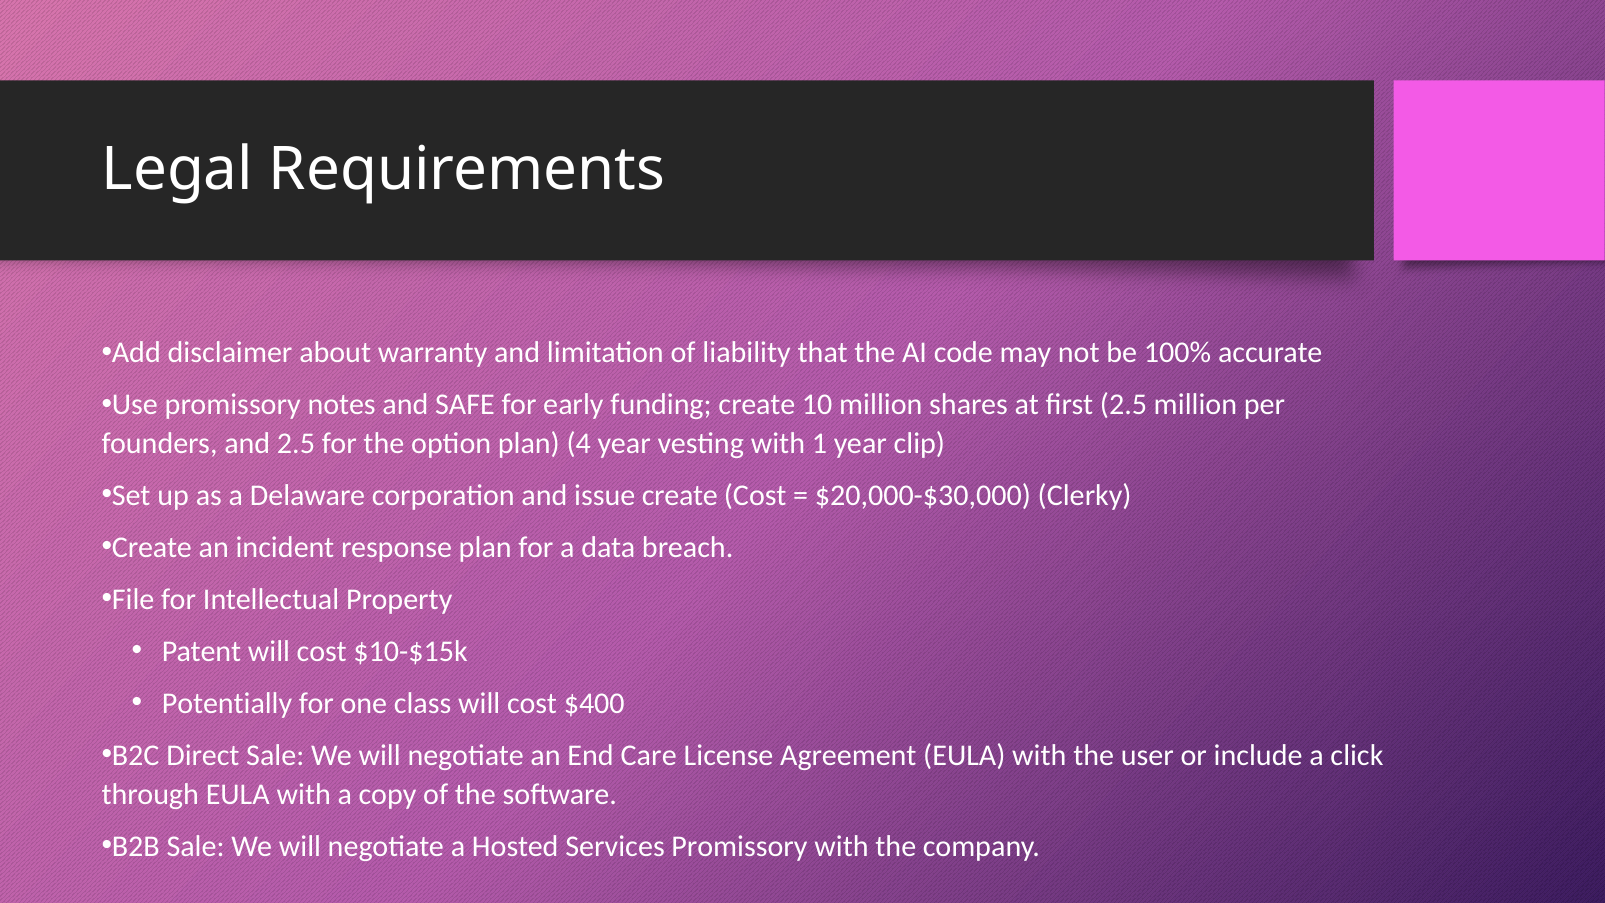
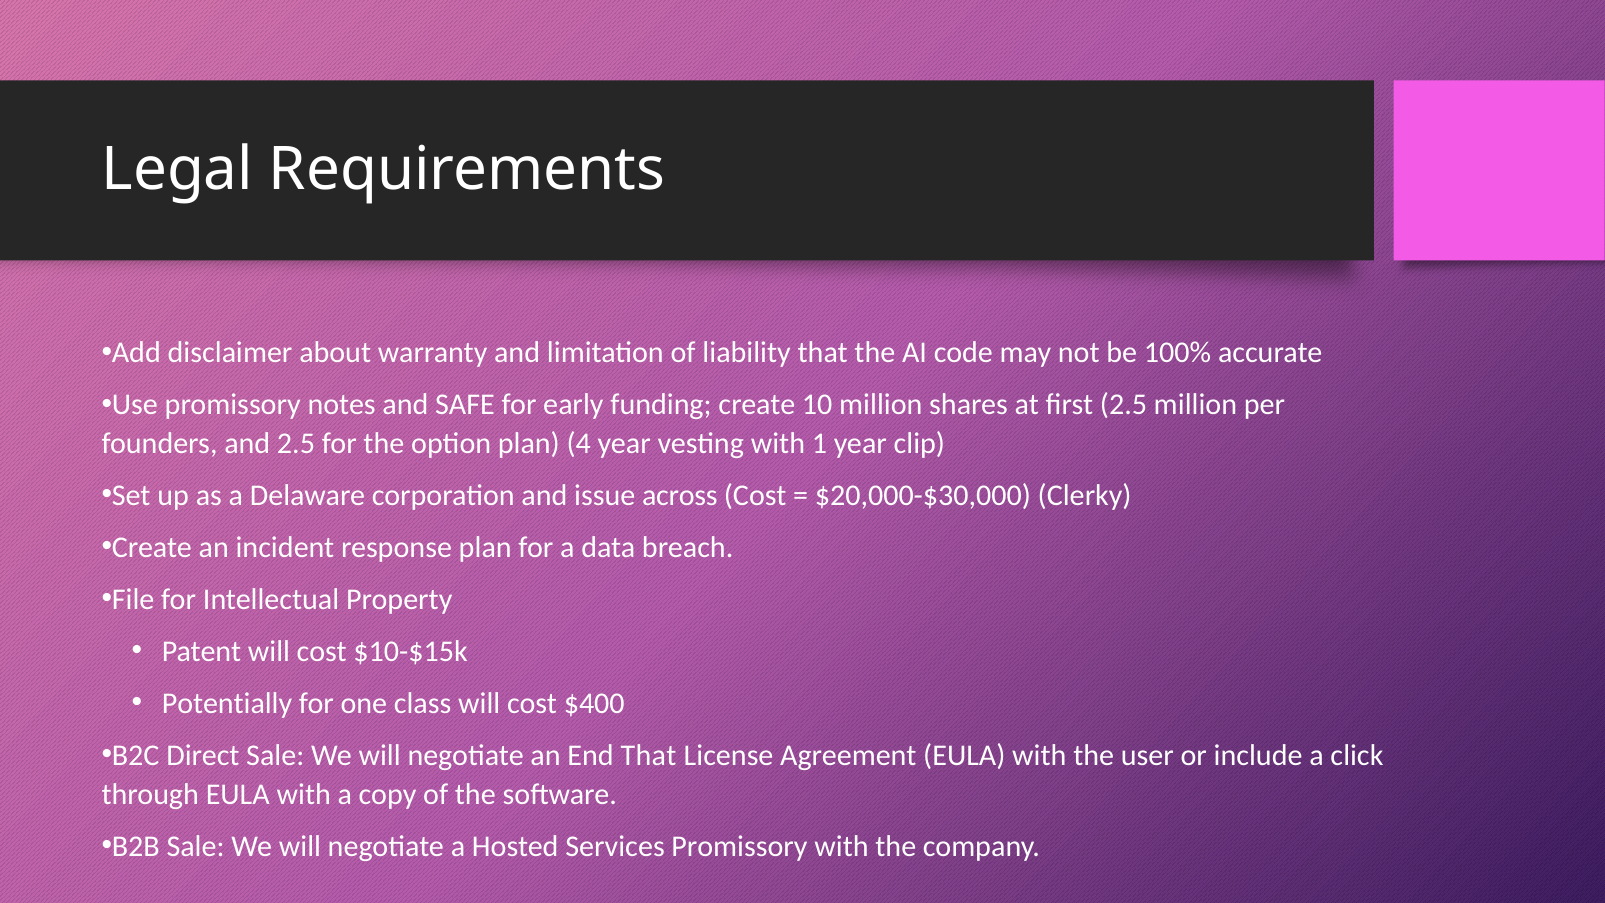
issue create: create -> across
End Care: Care -> That
